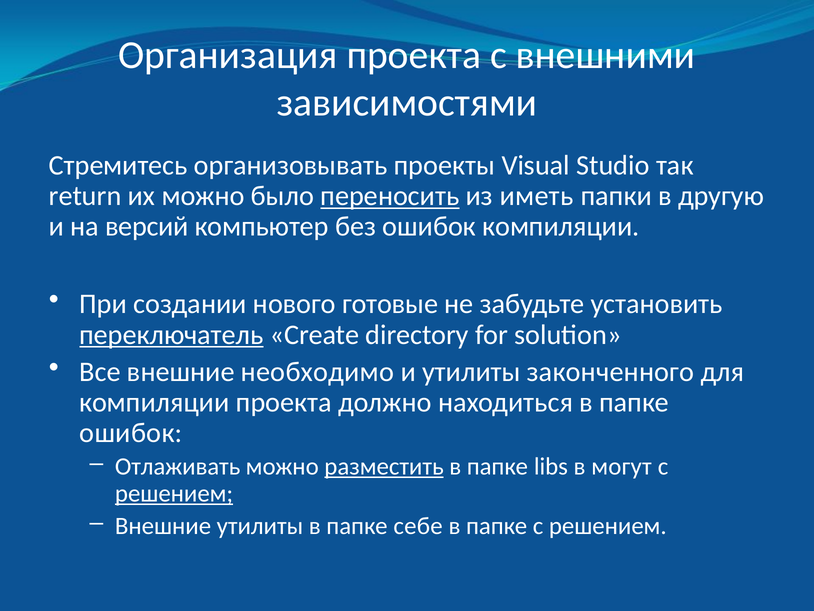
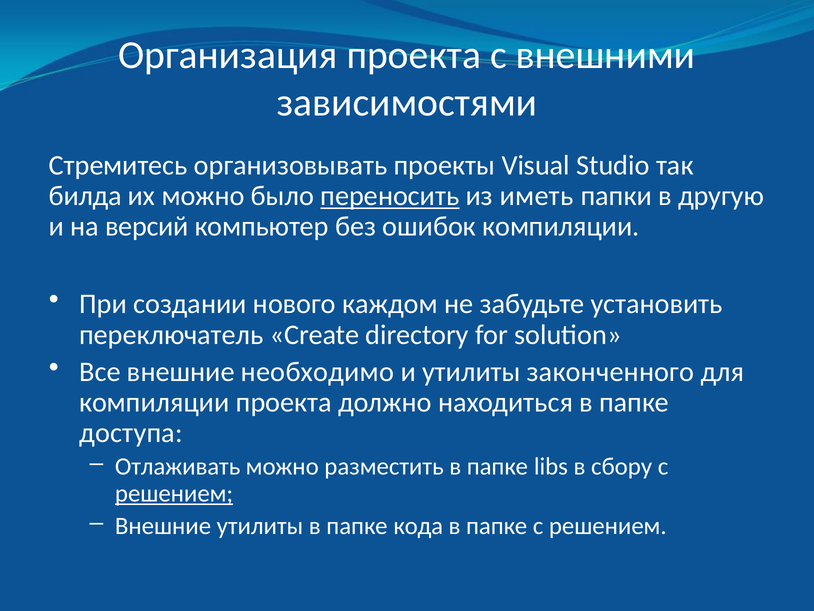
return: return -> билда
готовые: готовые -> каждом
переключатель underline: present -> none
ошибок at (131, 432): ошибок -> доступа
разместить underline: present -> none
могут: могут -> сбору
себе: себе -> кода
